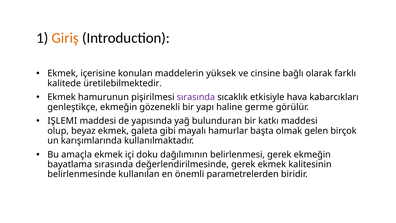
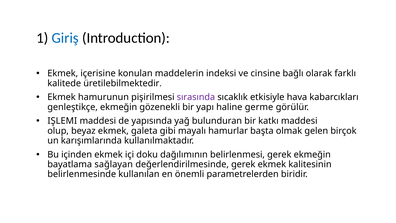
Giriş colour: orange -> blue
yüksek: yüksek -> indeksi
amaçla: amaçla -> içinden
bayatlama sırasında: sırasında -> sağlayan
